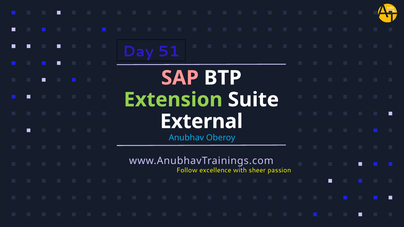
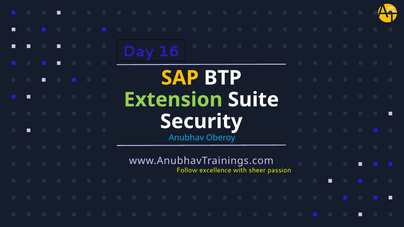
51: 51 -> 16
SAP colour: pink -> yellow
External: External -> Security
